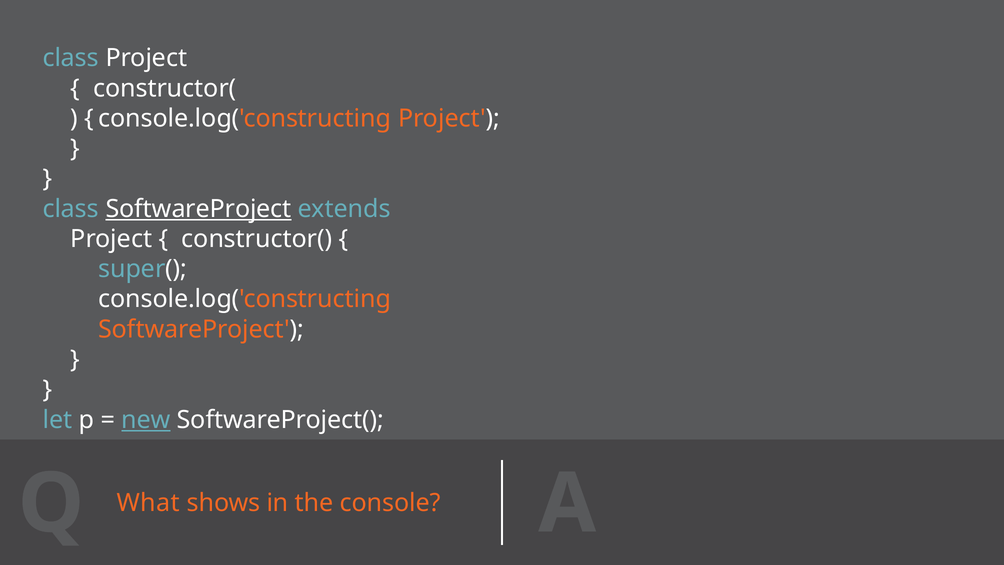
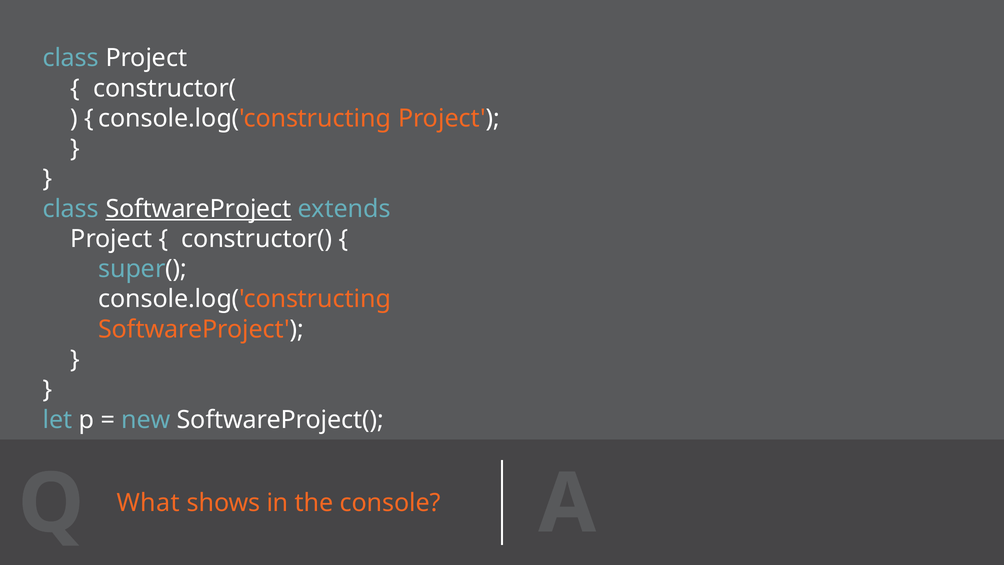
new underline: present -> none
